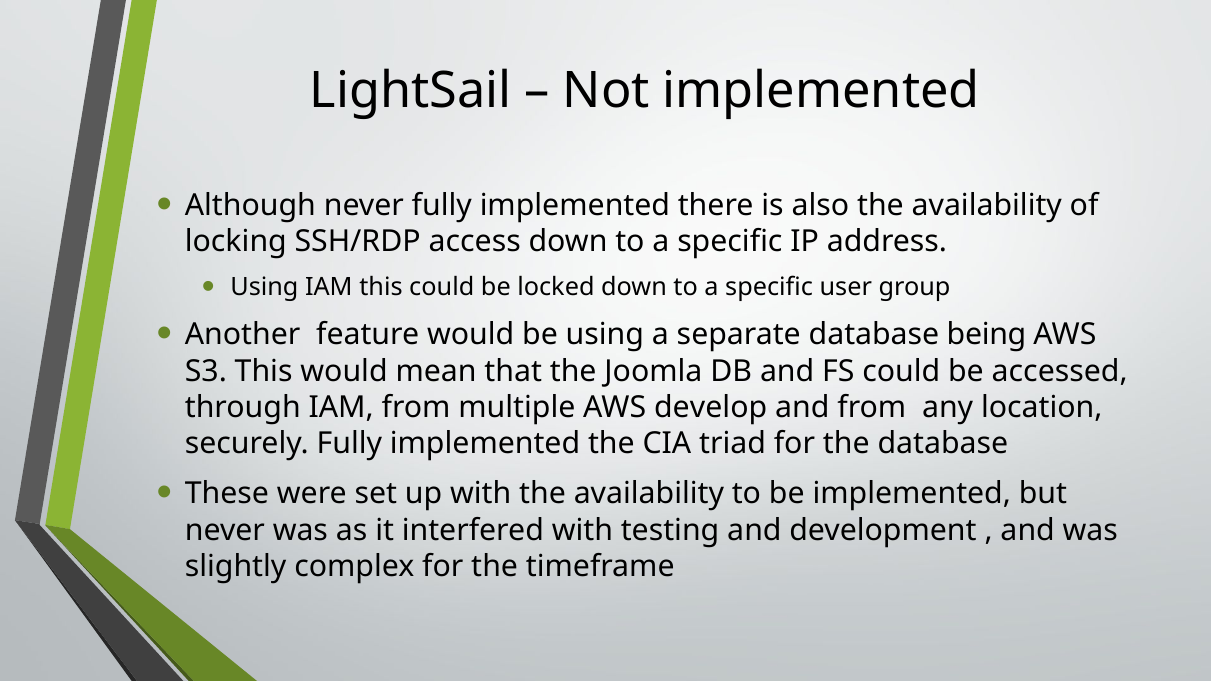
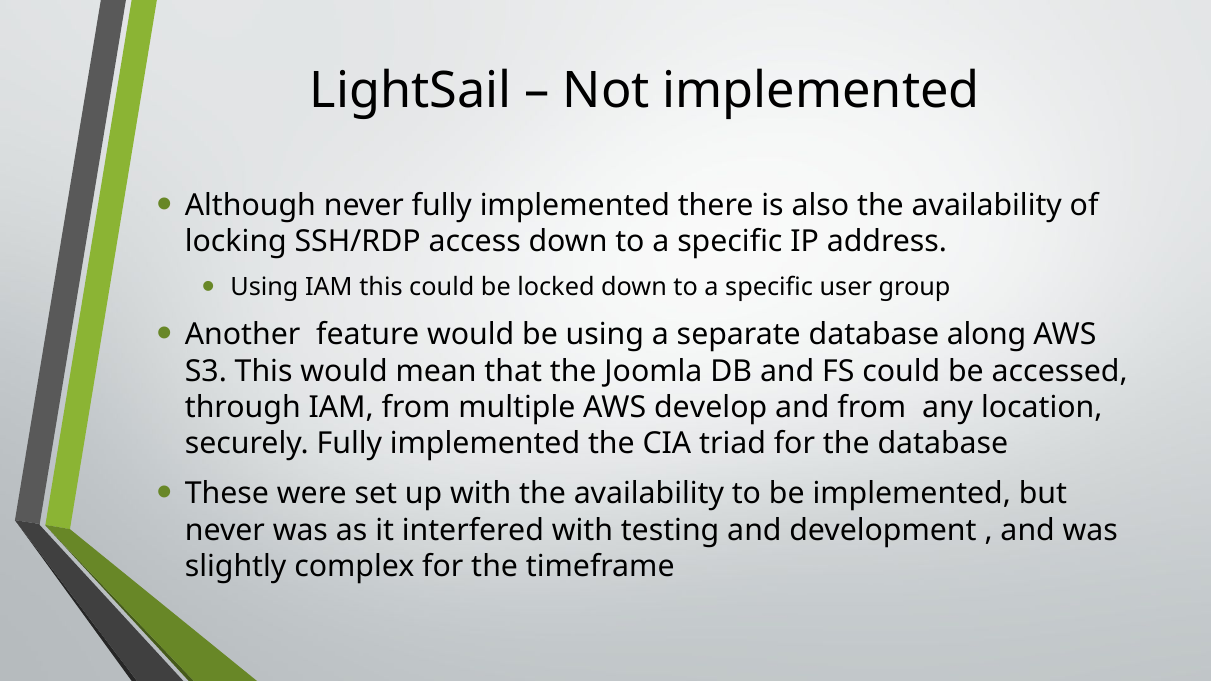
being: being -> along
